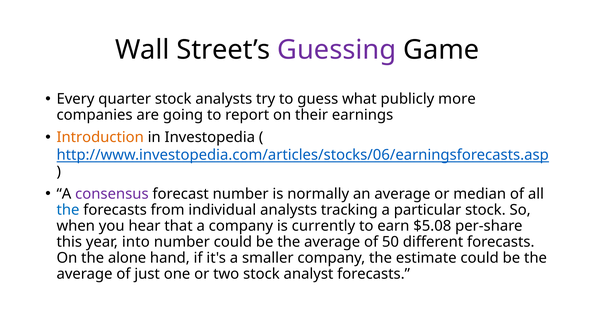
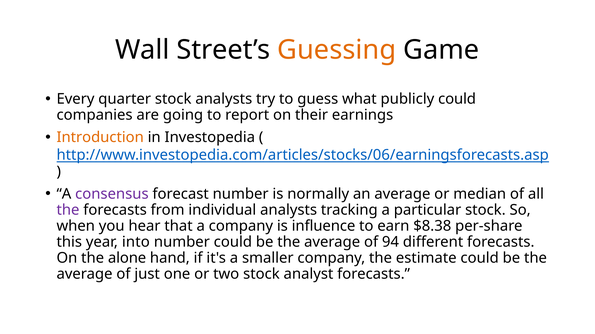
Guessing colour: purple -> orange
publicly more: more -> could
the at (68, 210) colour: blue -> purple
currently: currently -> influence
$5.08: $5.08 -> $8.38
50: 50 -> 94
